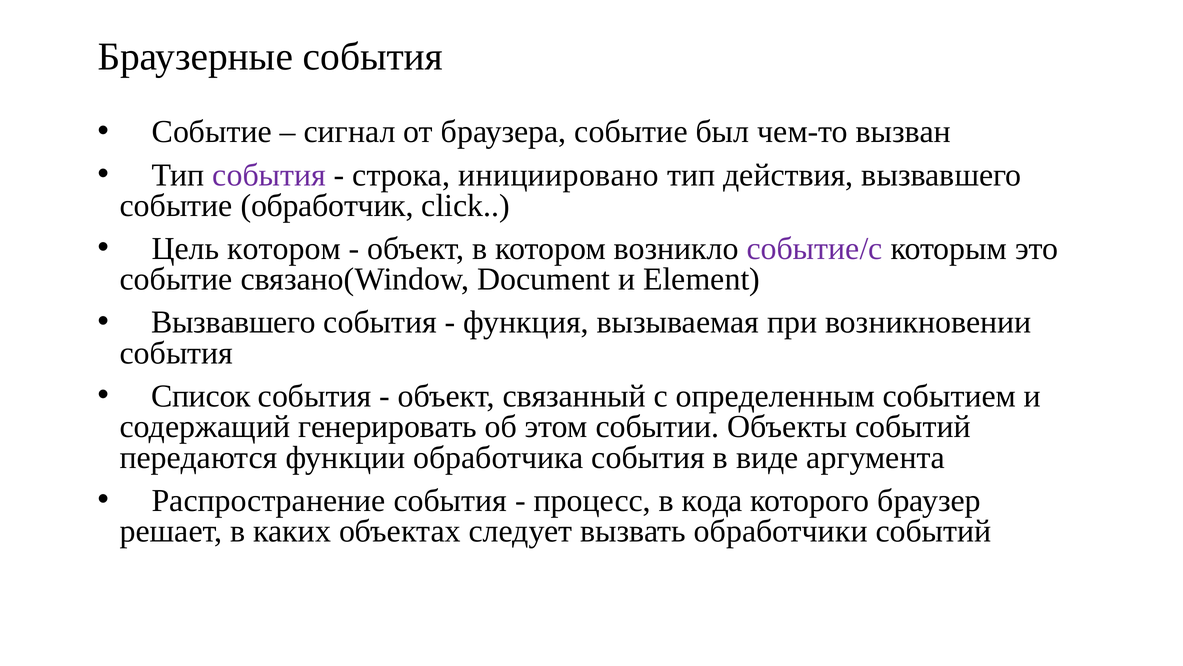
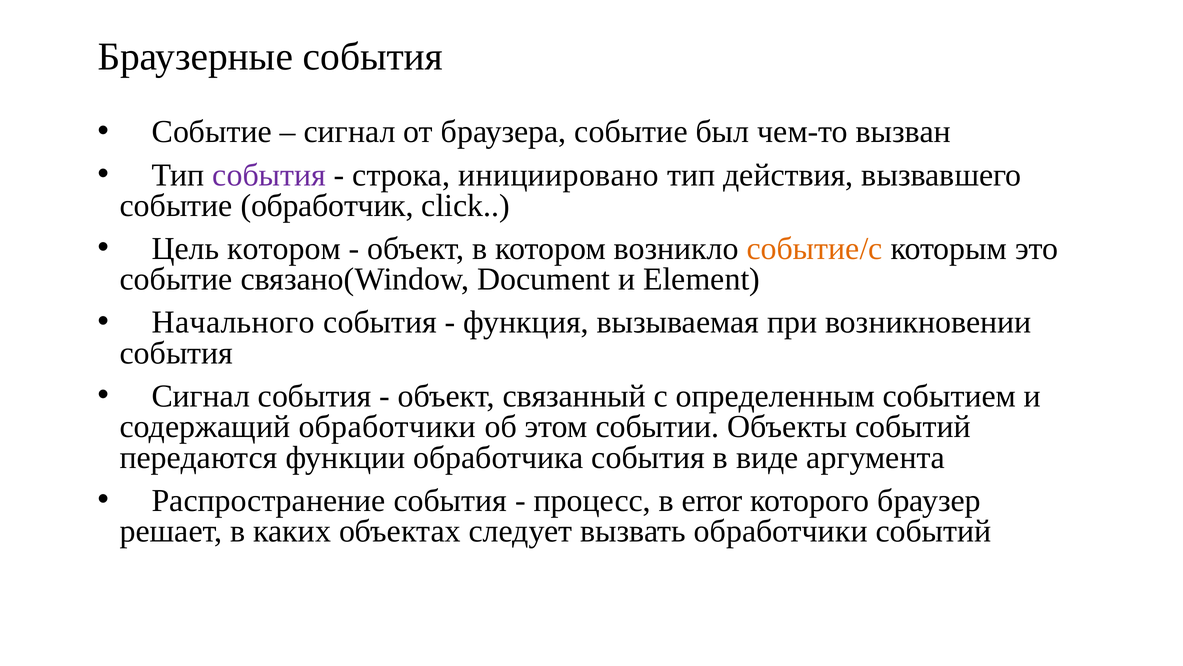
событие/с colour: purple -> orange
Вызвавшего at (234, 322): Вызвавшего -> Начального
Список at (201, 396): Список -> Сигнал
содержащий генерировать: генерировать -> обработчики
кода: кода -> error
